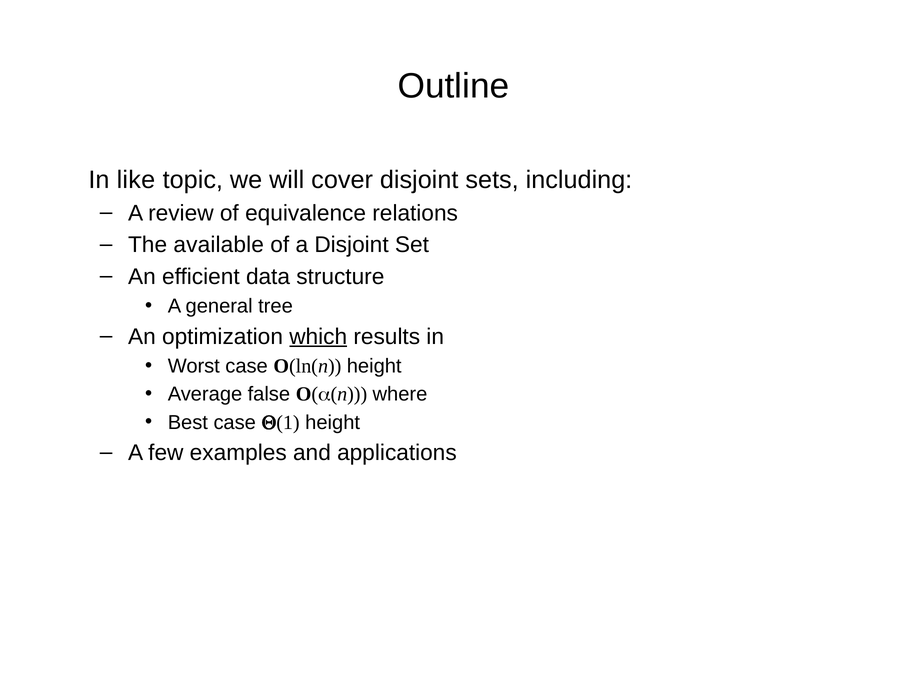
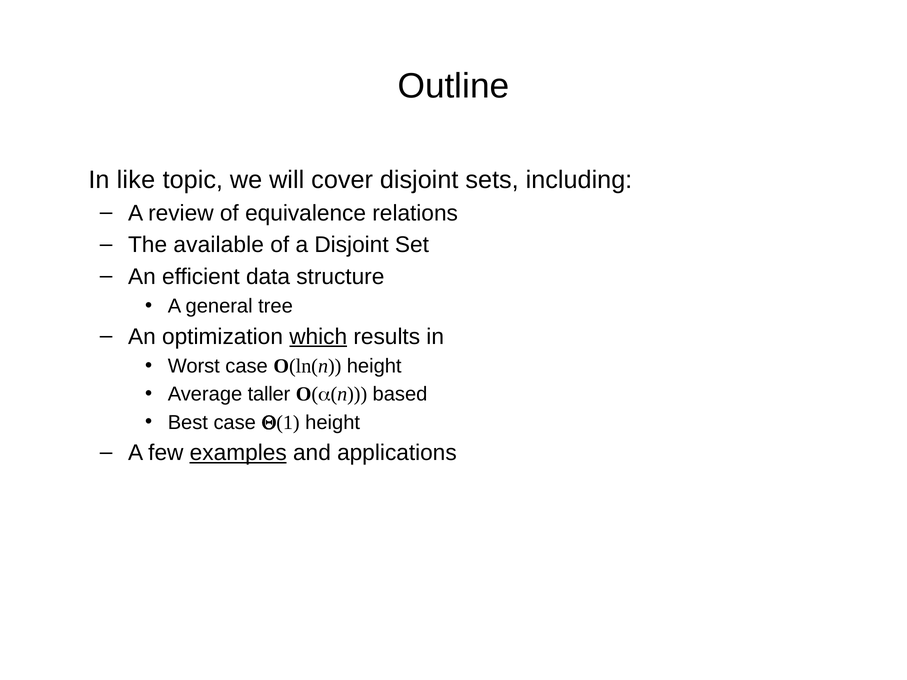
false: false -> taller
where: where -> based
examples underline: none -> present
